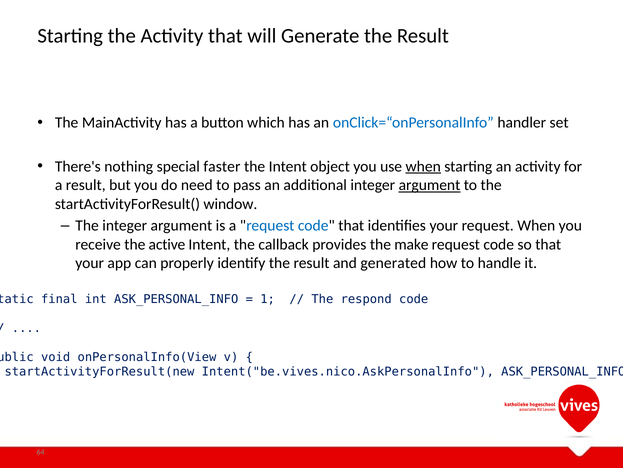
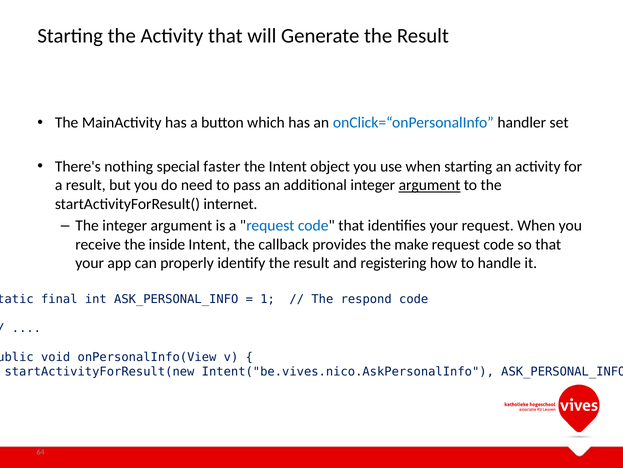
when at (423, 166) underline: present -> none
window: window -> internet
active: active -> inside
generated: generated -> registering
